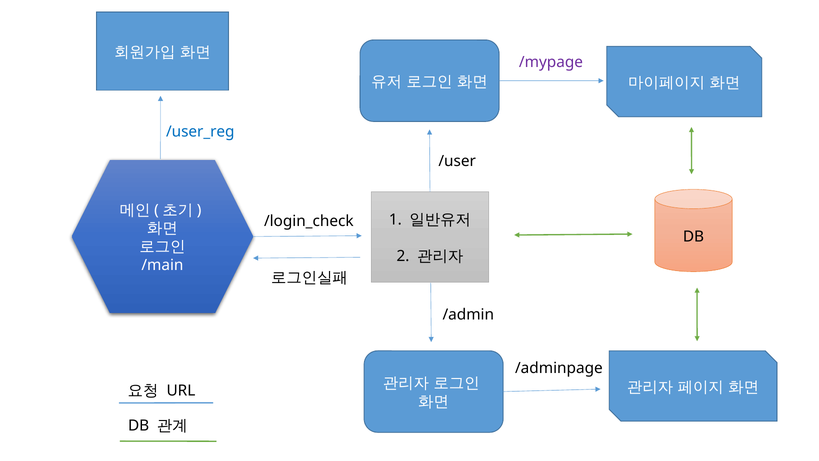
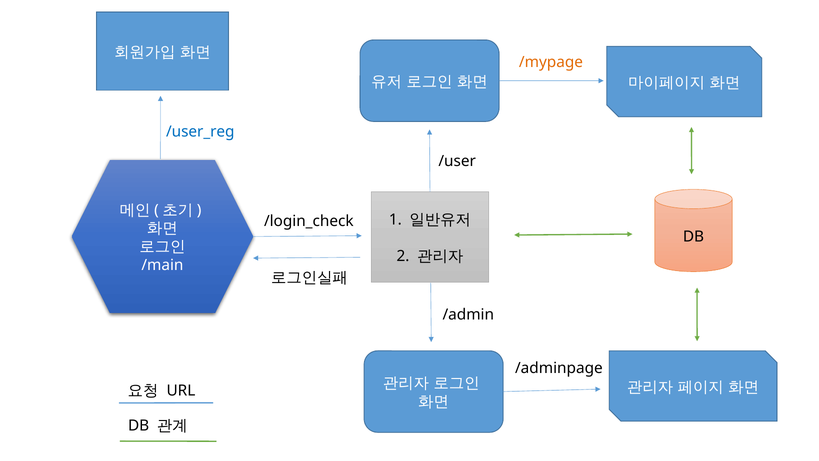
/mypage colour: purple -> orange
